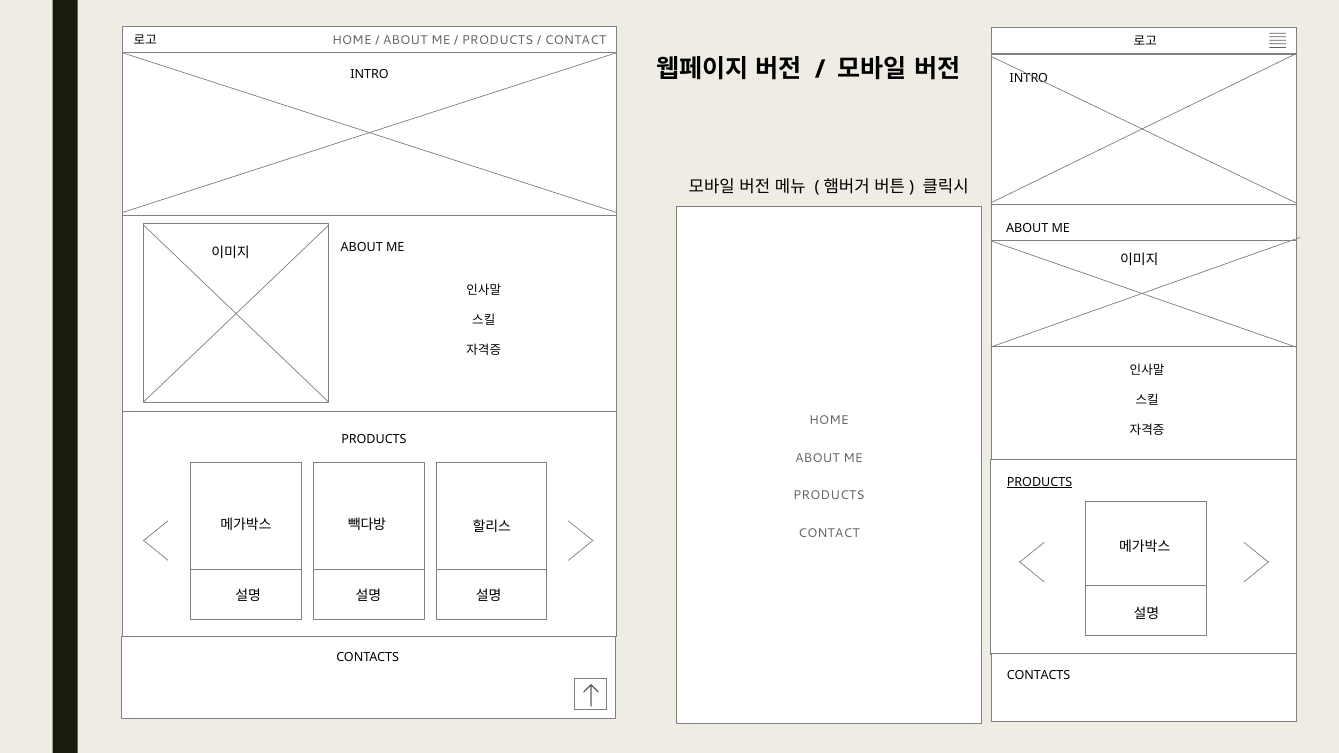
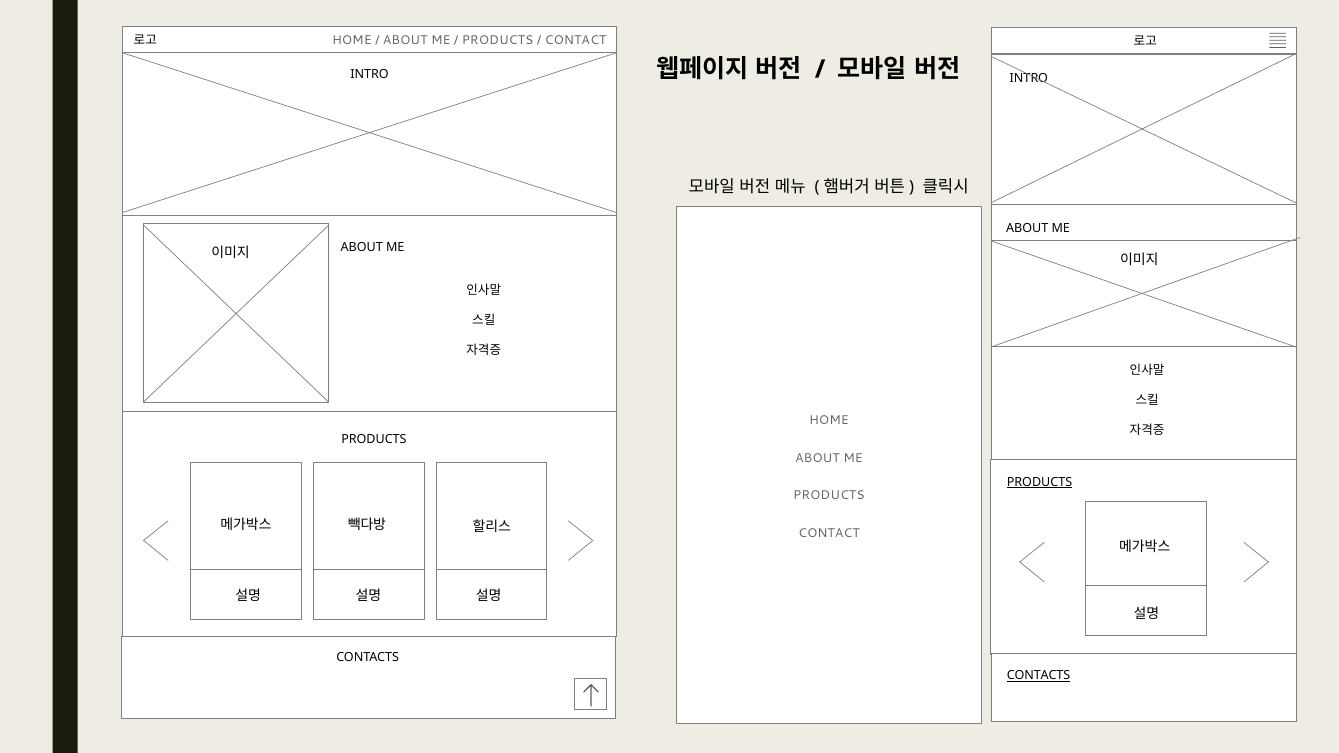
CONTACTS at (1039, 676) underline: none -> present
